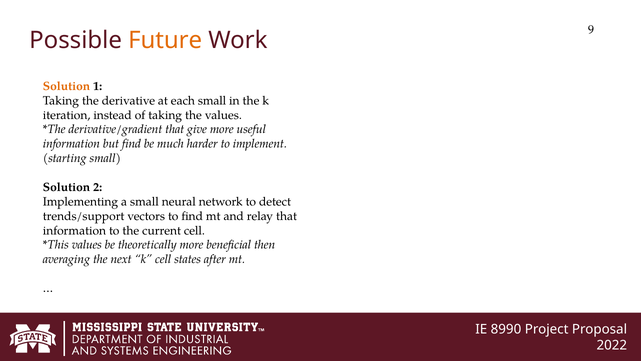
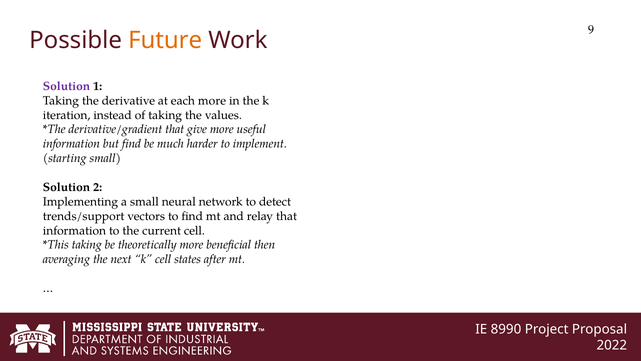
Solution at (66, 86) colour: orange -> purple
each small: small -> more
values at (87, 245): values -> taking
